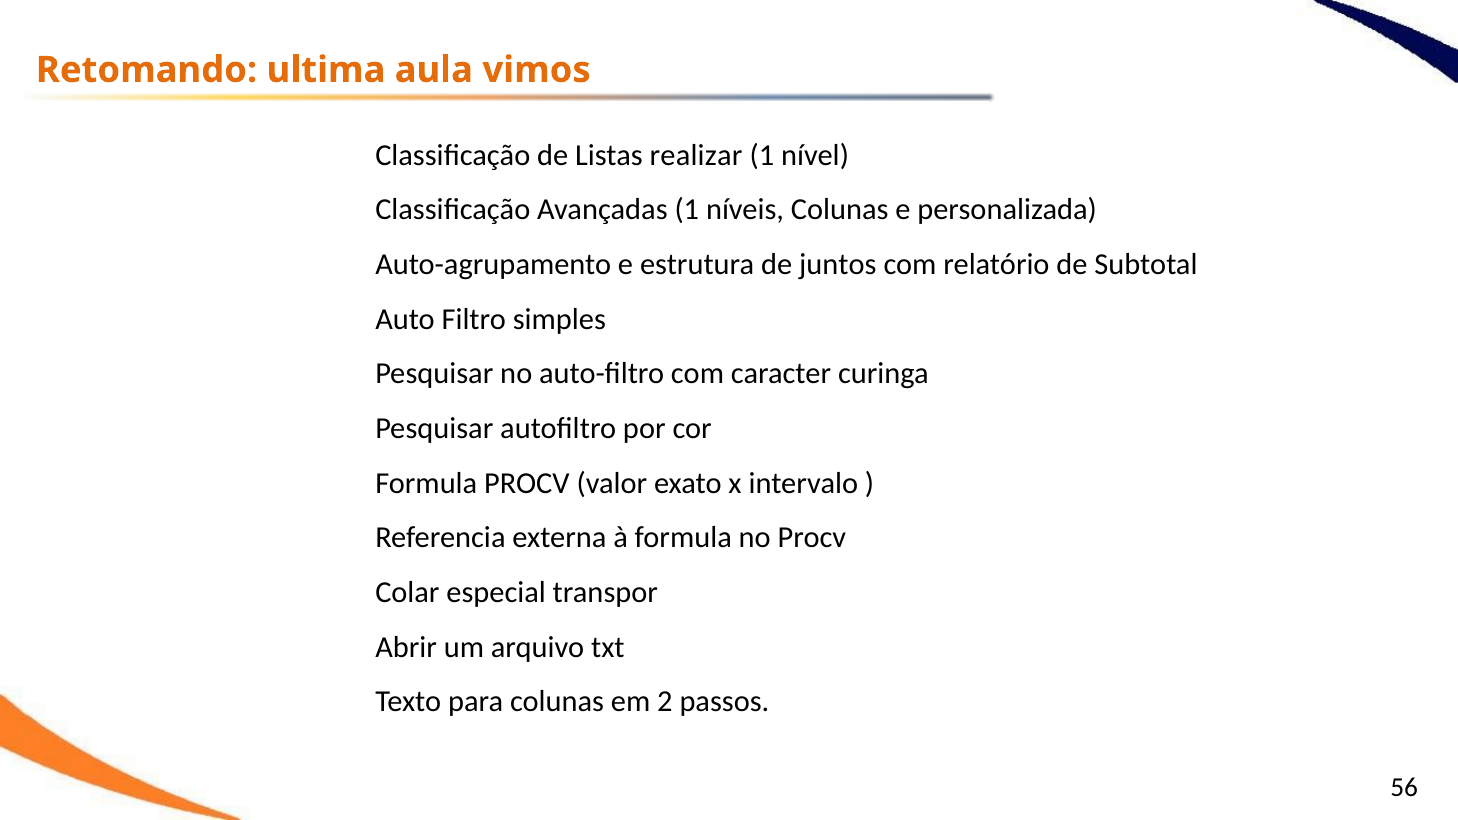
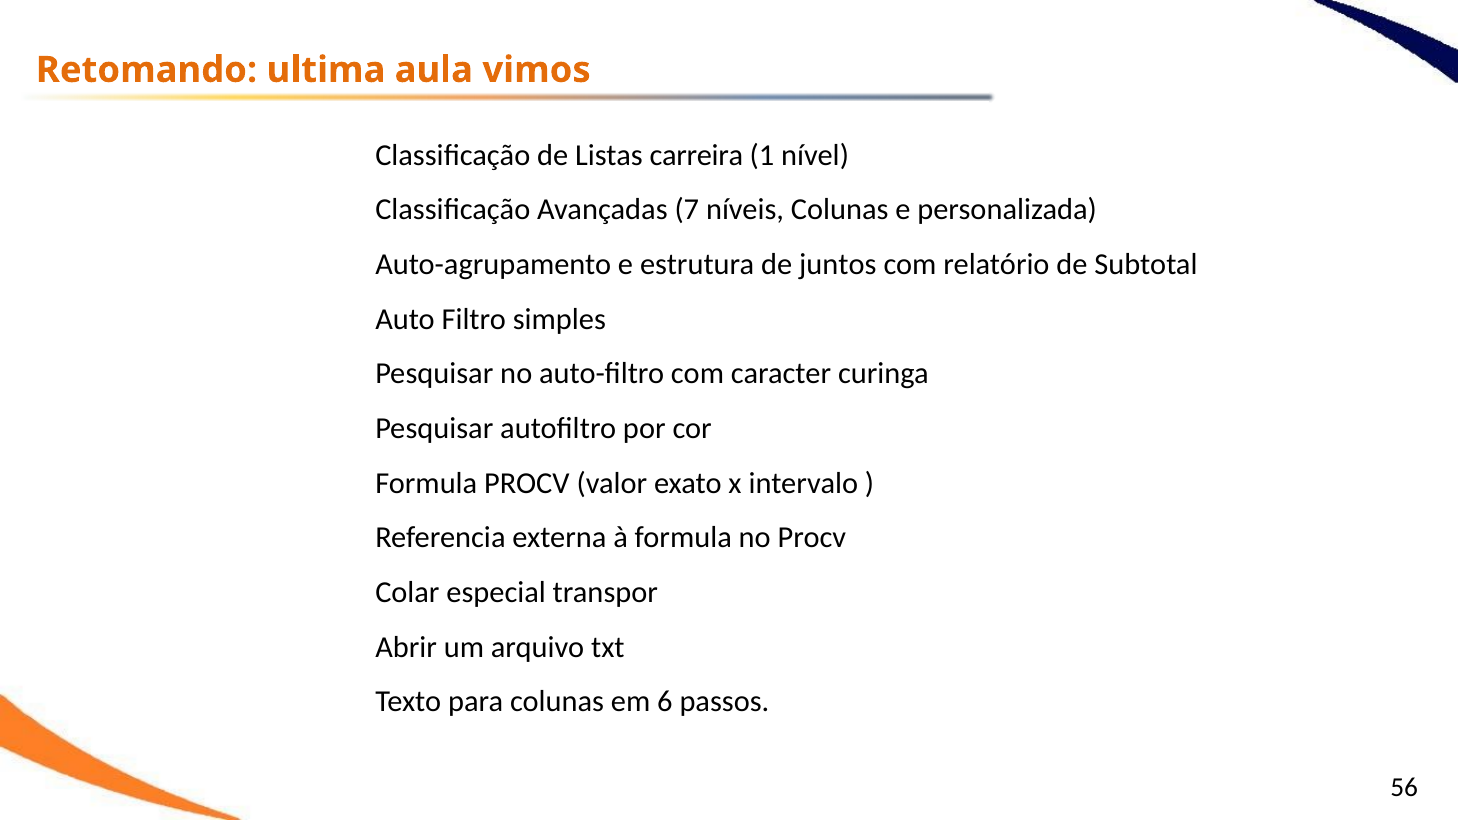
realizar: realizar -> carreira
Avançadas 1: 1 -> 7
2: 2 -> 6
